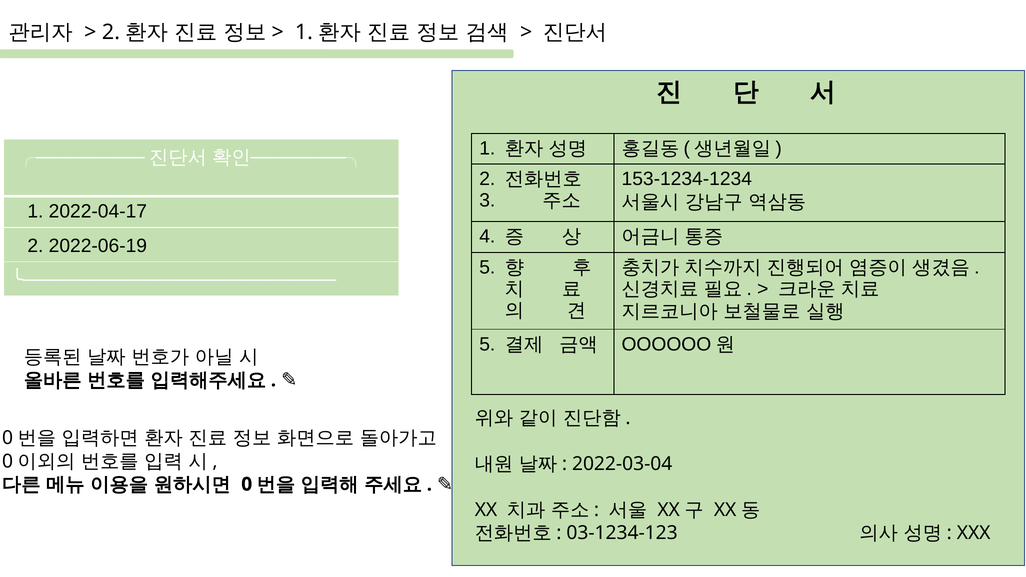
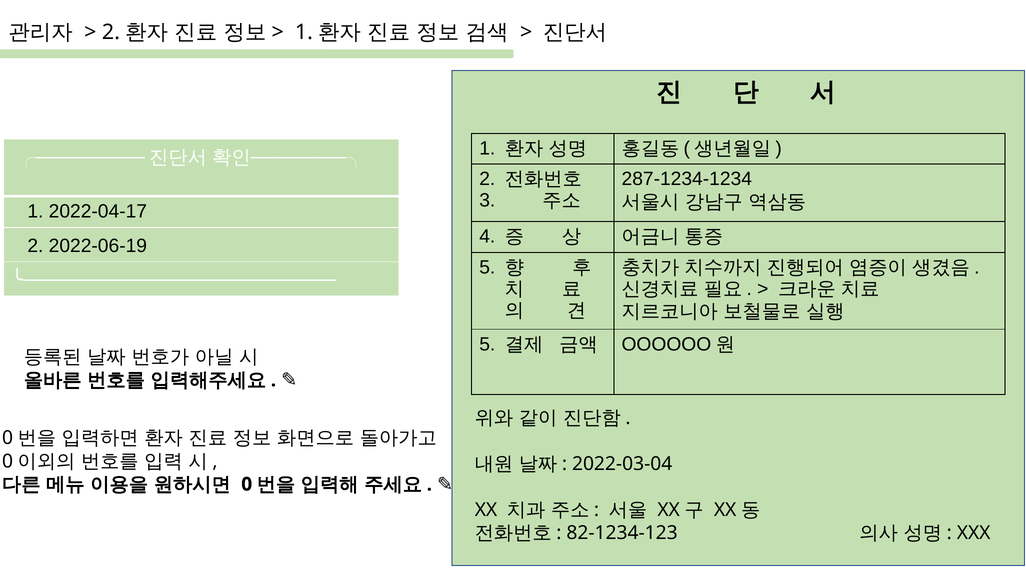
153-1234-1234: 153-1234-1234 -> 287-1234-1234
03-1234-123: 03-1234-123 -> 82-1234-123
